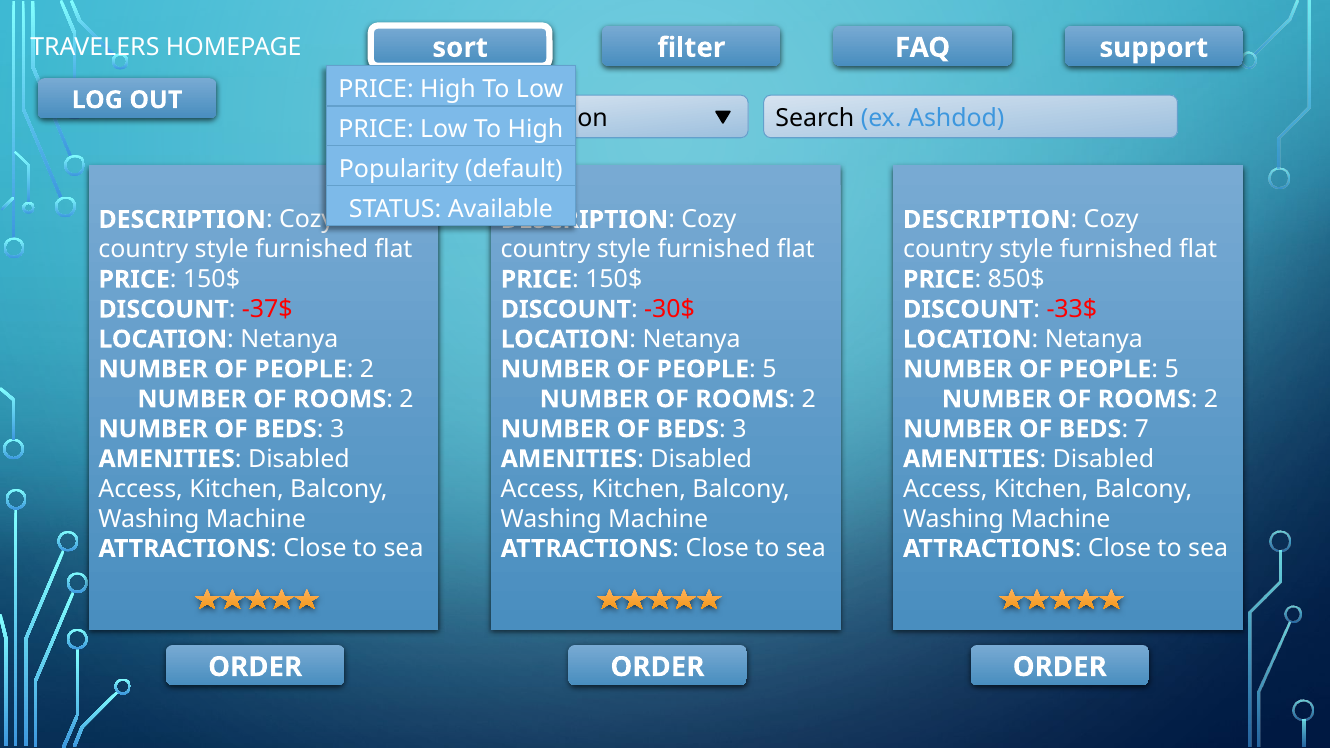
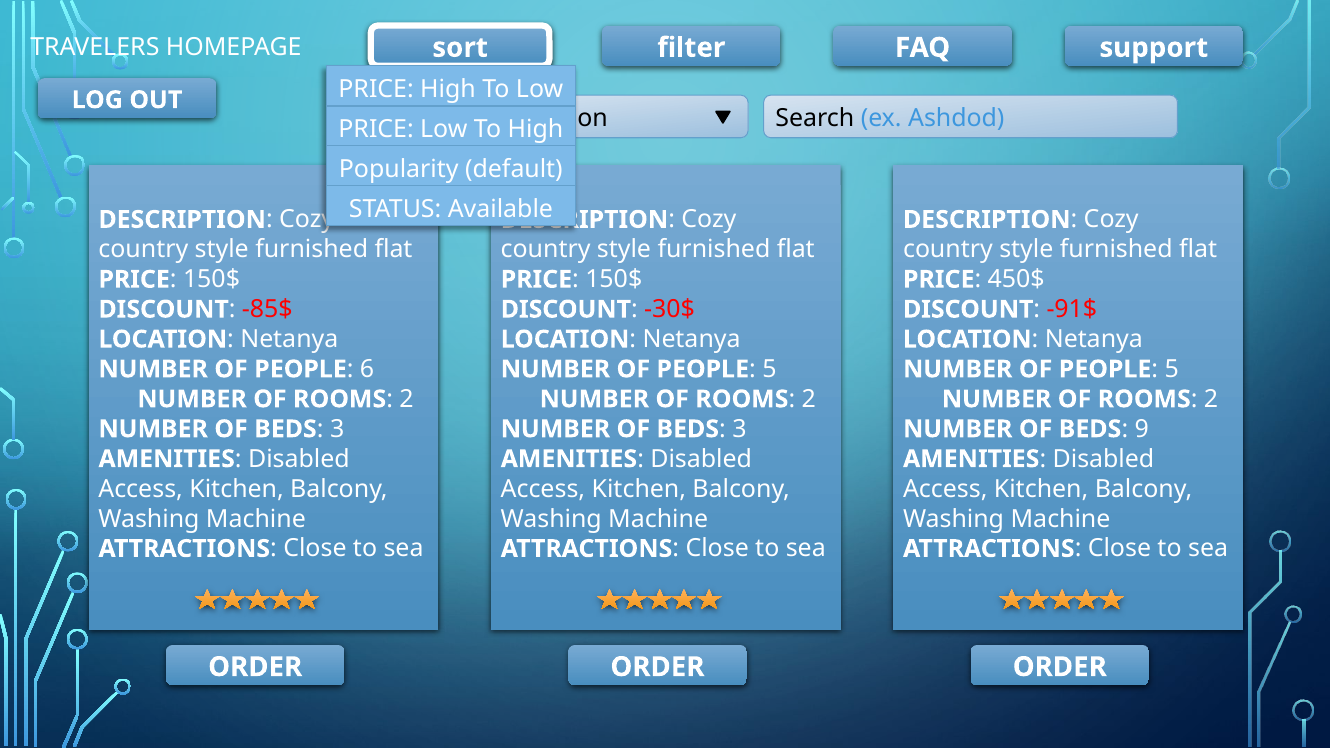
850$: 850$ -> 450$
-37$: -37$ -> -85$
-33$: -33$ -> -91$
2 at (367, 369): 2 -> 6
7: 7 -> 9
